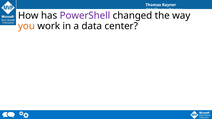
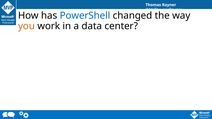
PowerShell colour: purple -> blue
